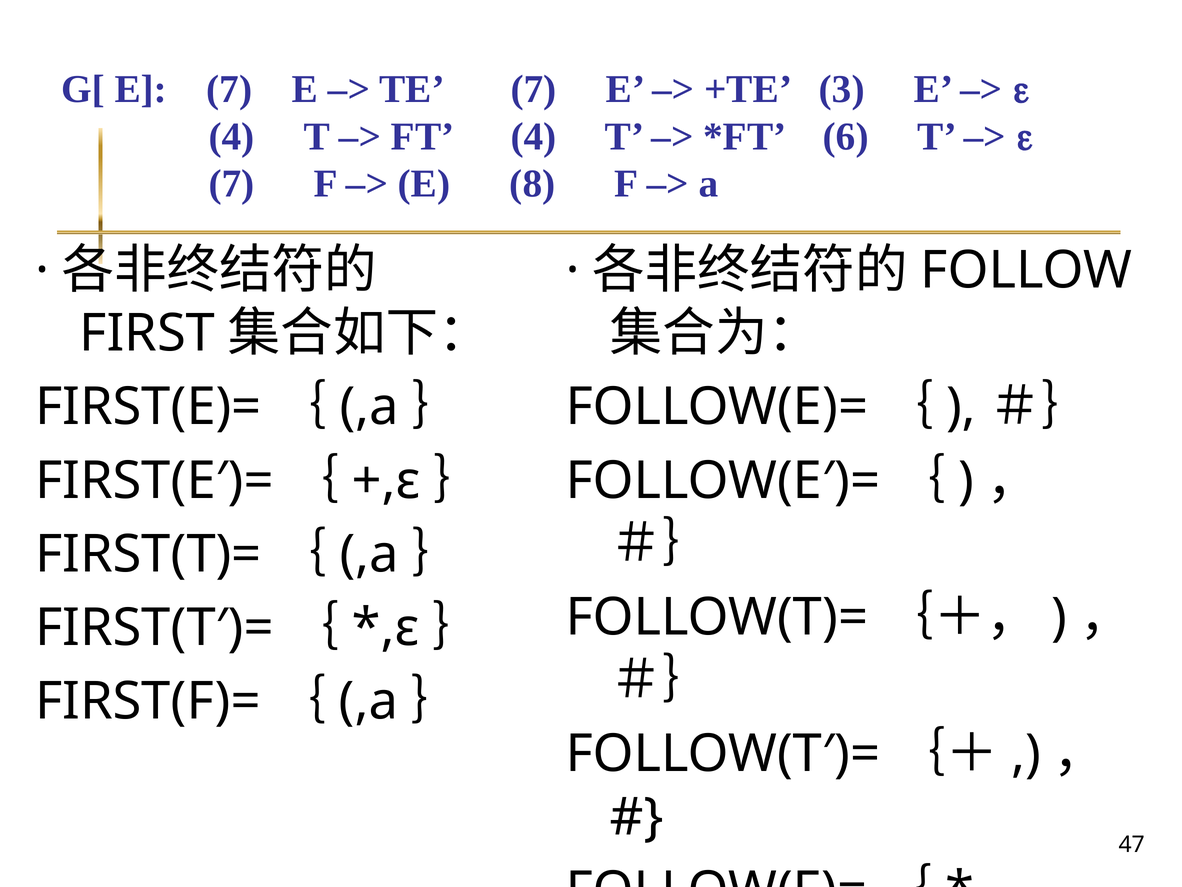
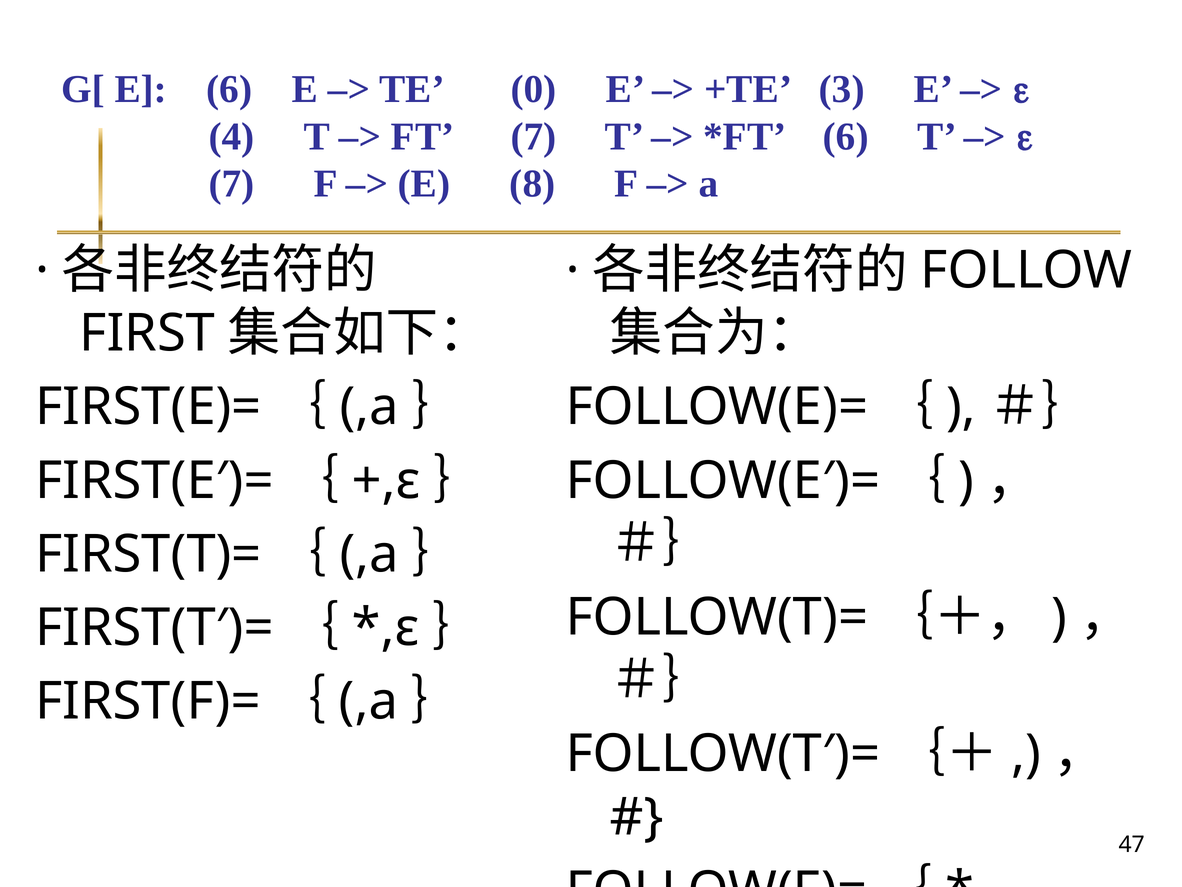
E 7: 7 -> 6
TE 7: 7 -> 0
FT 4: 4 -> 7
